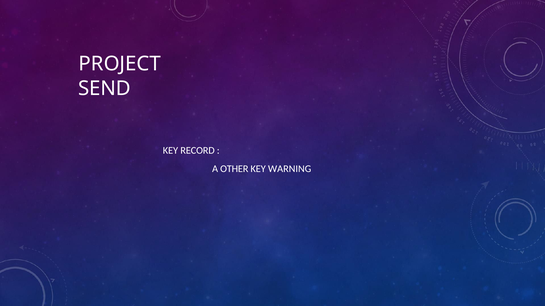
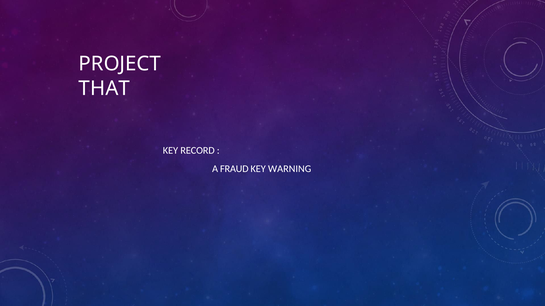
SEND: SEND -> THAT
OTHER: OTHER -> FRAUD
